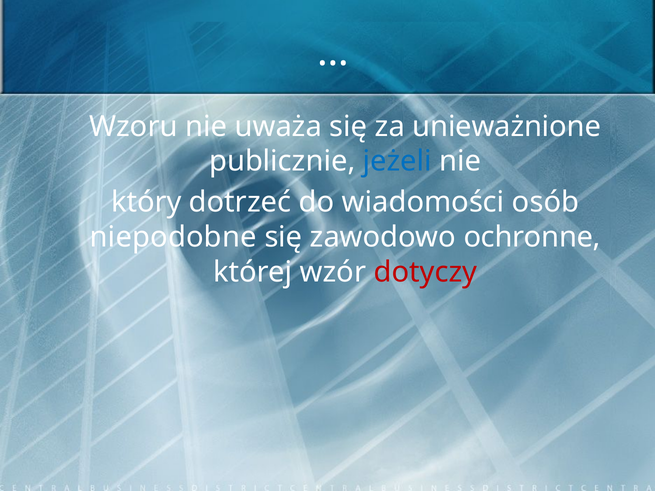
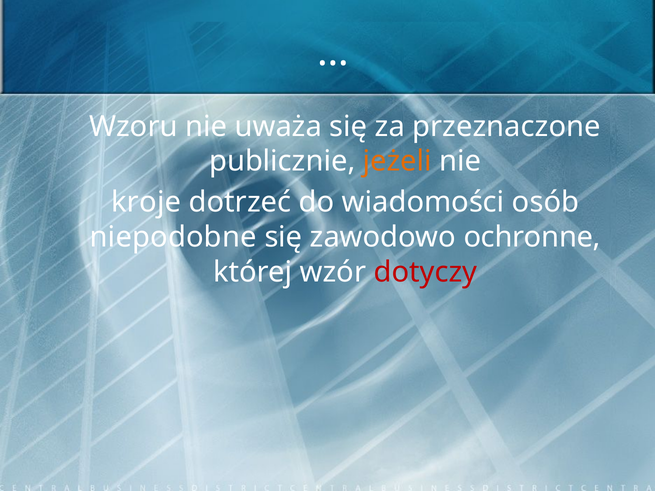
unieważnione: unieważnione -> przeznaczone
jeżeli colour: blue -> orange
który: który -> kroje
